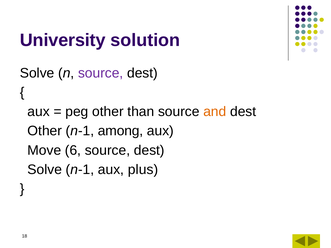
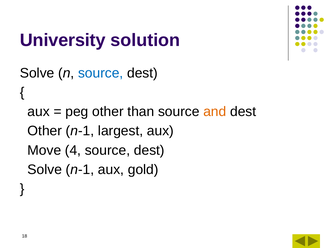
source at (101, 73) colour: purple -> blue
among: among -> largest
6: 6 -> 4
plus: plus -> gold
